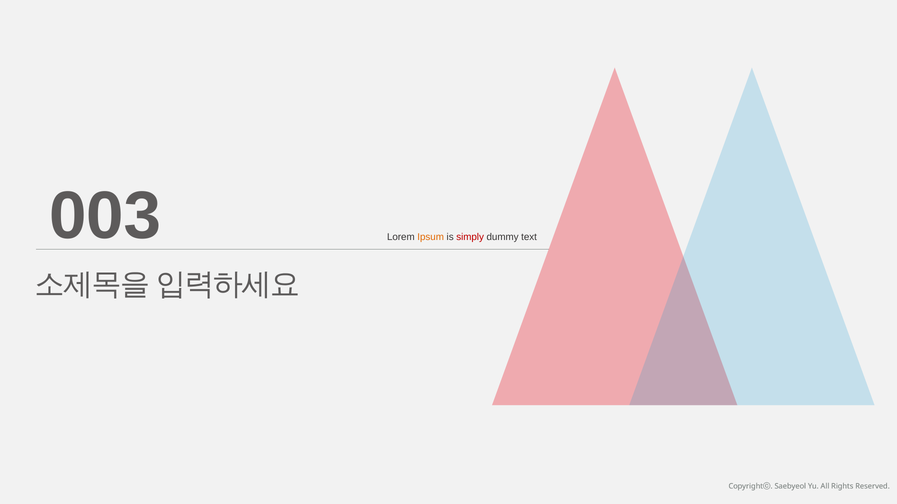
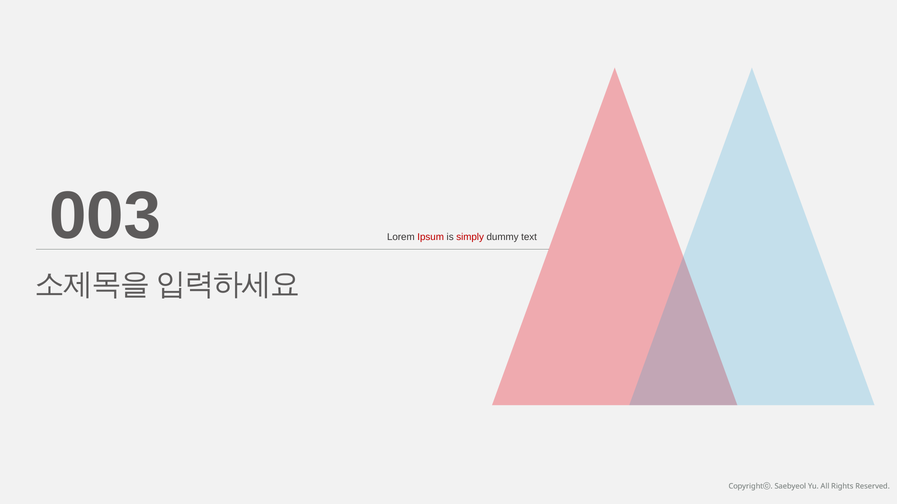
Ipsum colour: orange -> red
